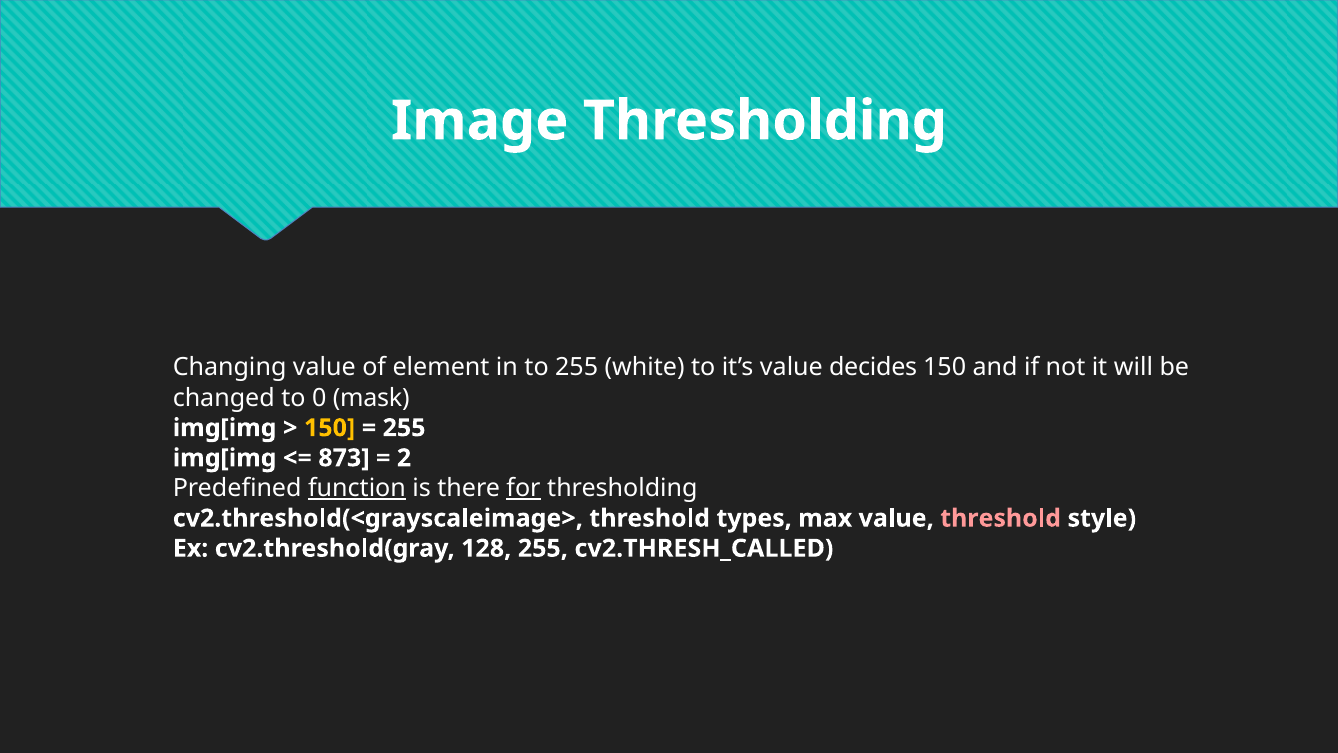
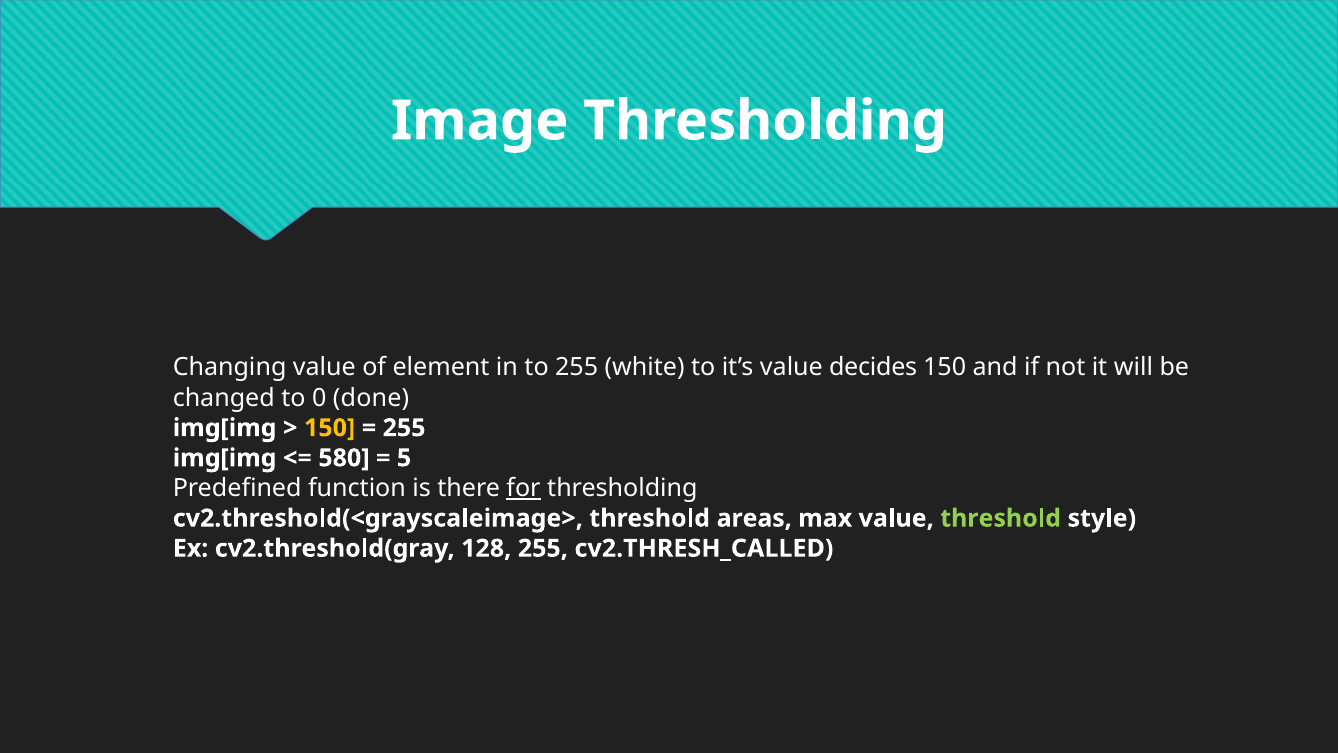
mask: mask -> done
873: 873 -> 580
2: 2 -> 5
function underline: present -> none
types: types -> areas
threshold at (1001, 518) colour: pink -> light green
